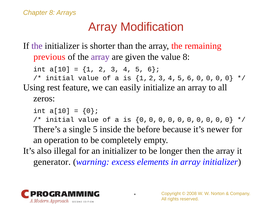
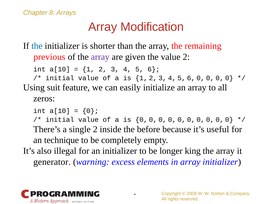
the at (37, 46) colour: purple -> blue
value 8: 8 -> 2
rest: rest -> suit
single 5: 5 -> 2
newer: newer -> useful
operation: operation -> technique
then: then -> king
